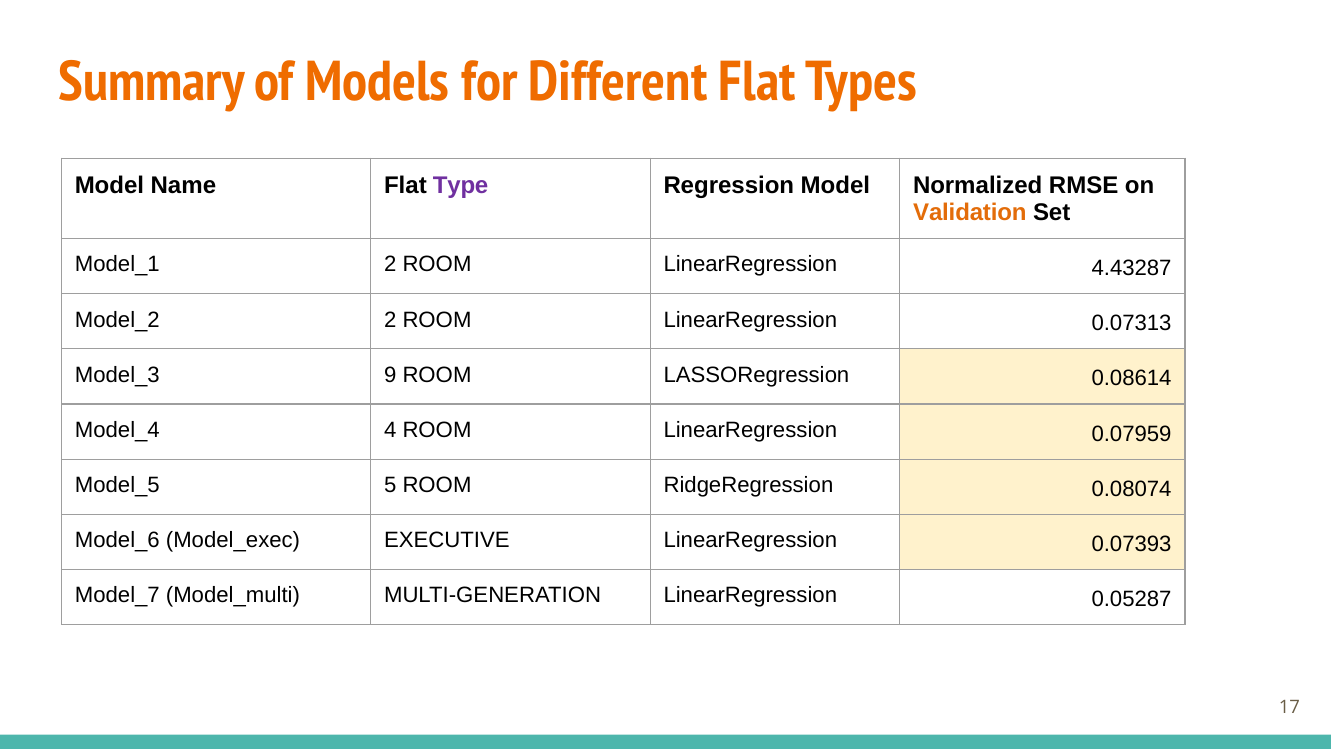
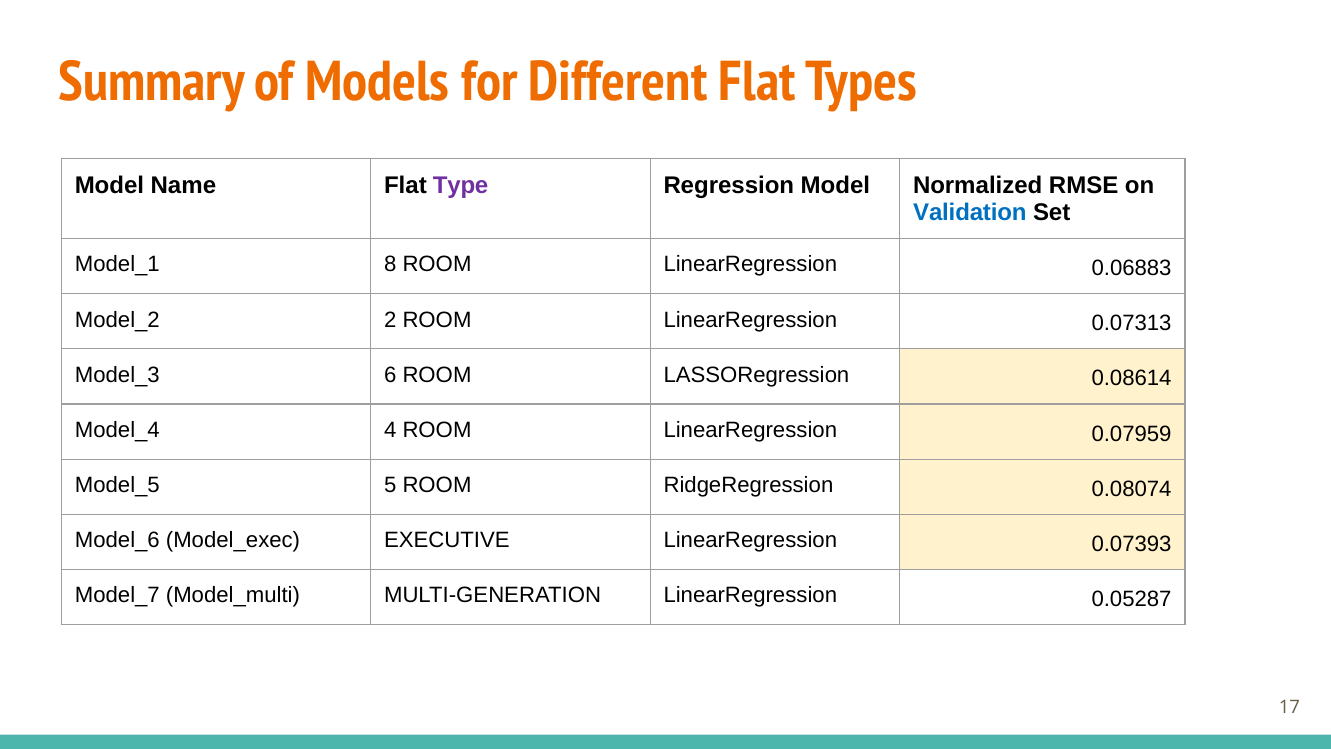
Validation colour: orange -> blue
2 at (390, 265): 2 -> 8
4.43287: 4.43287 -> 0.06883
9: 9 -> 6
